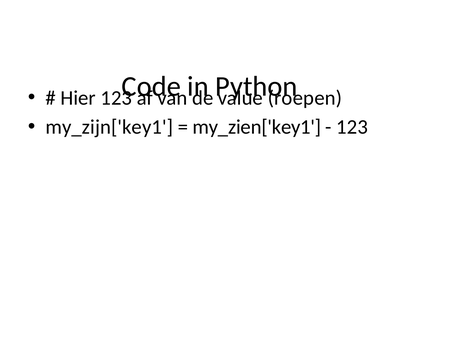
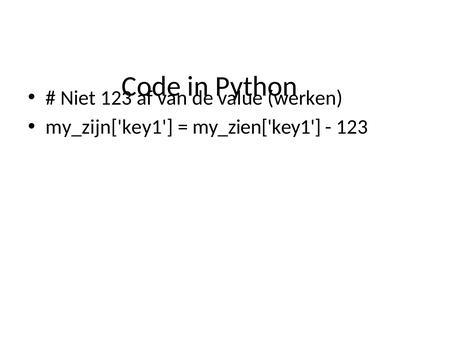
Hier: Hier -> Niet
roepen: roepen -> werken
